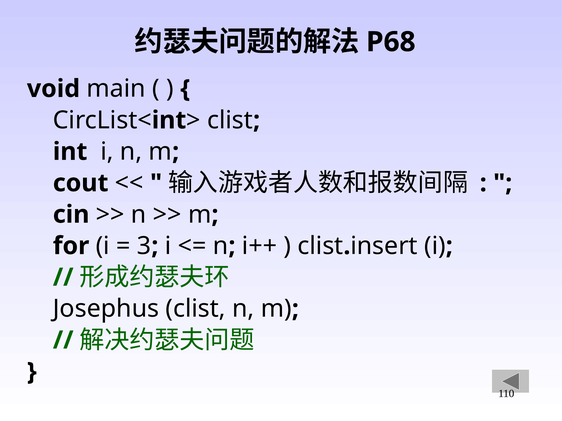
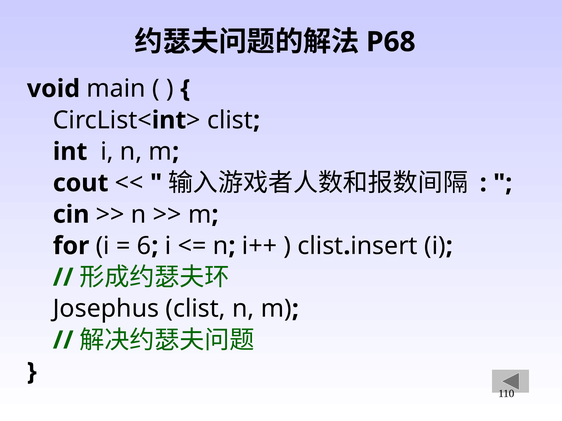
3: 3 -> 6
